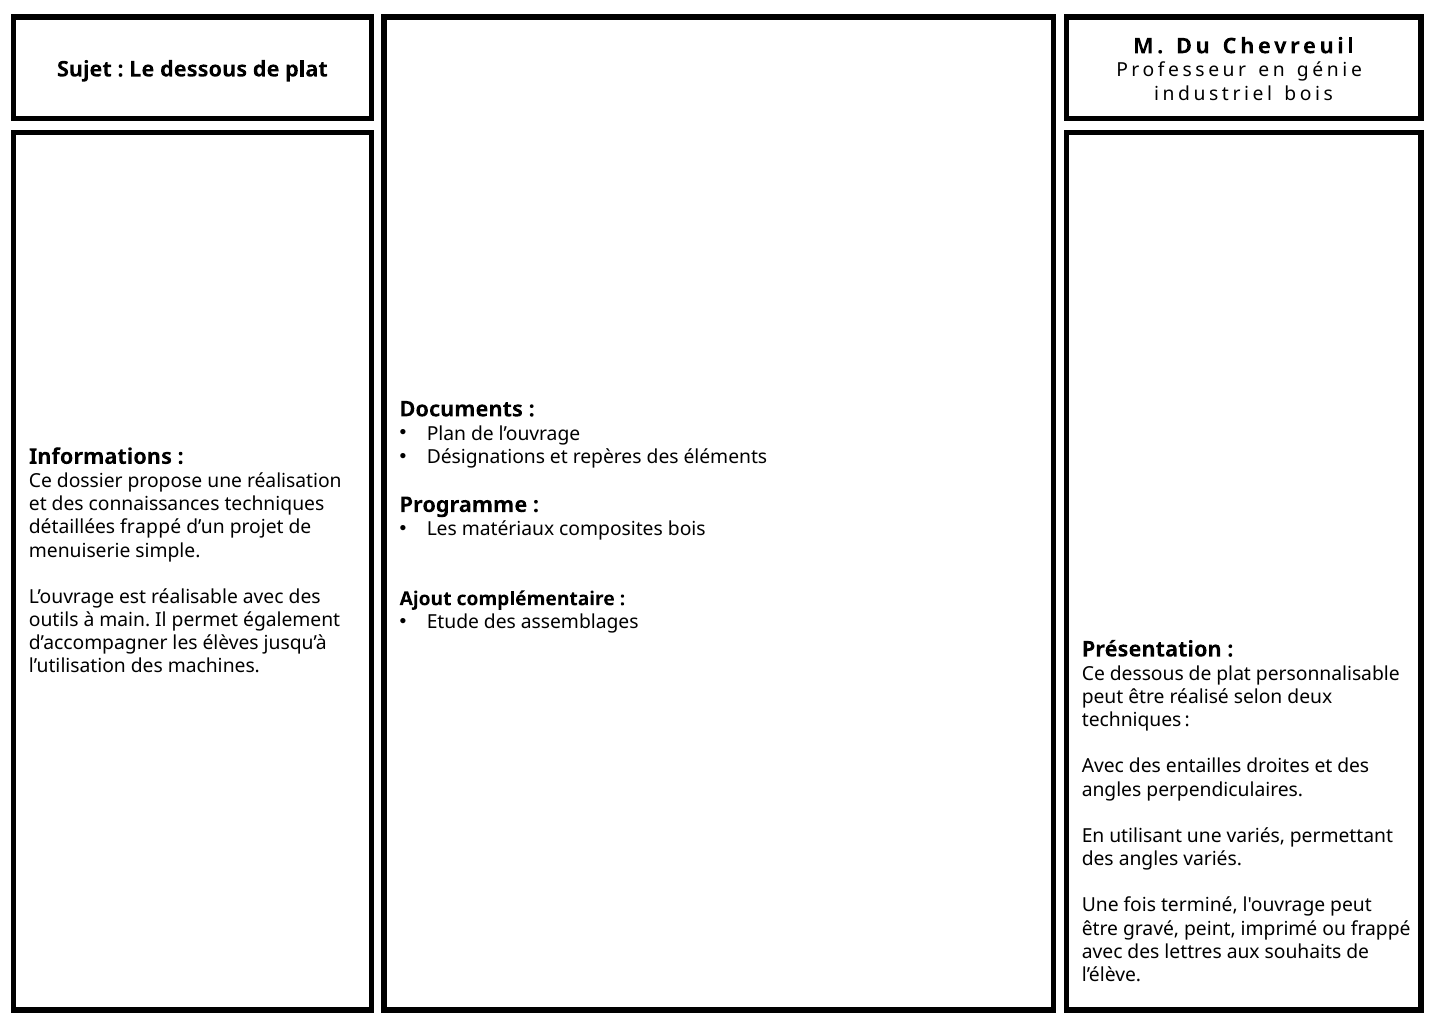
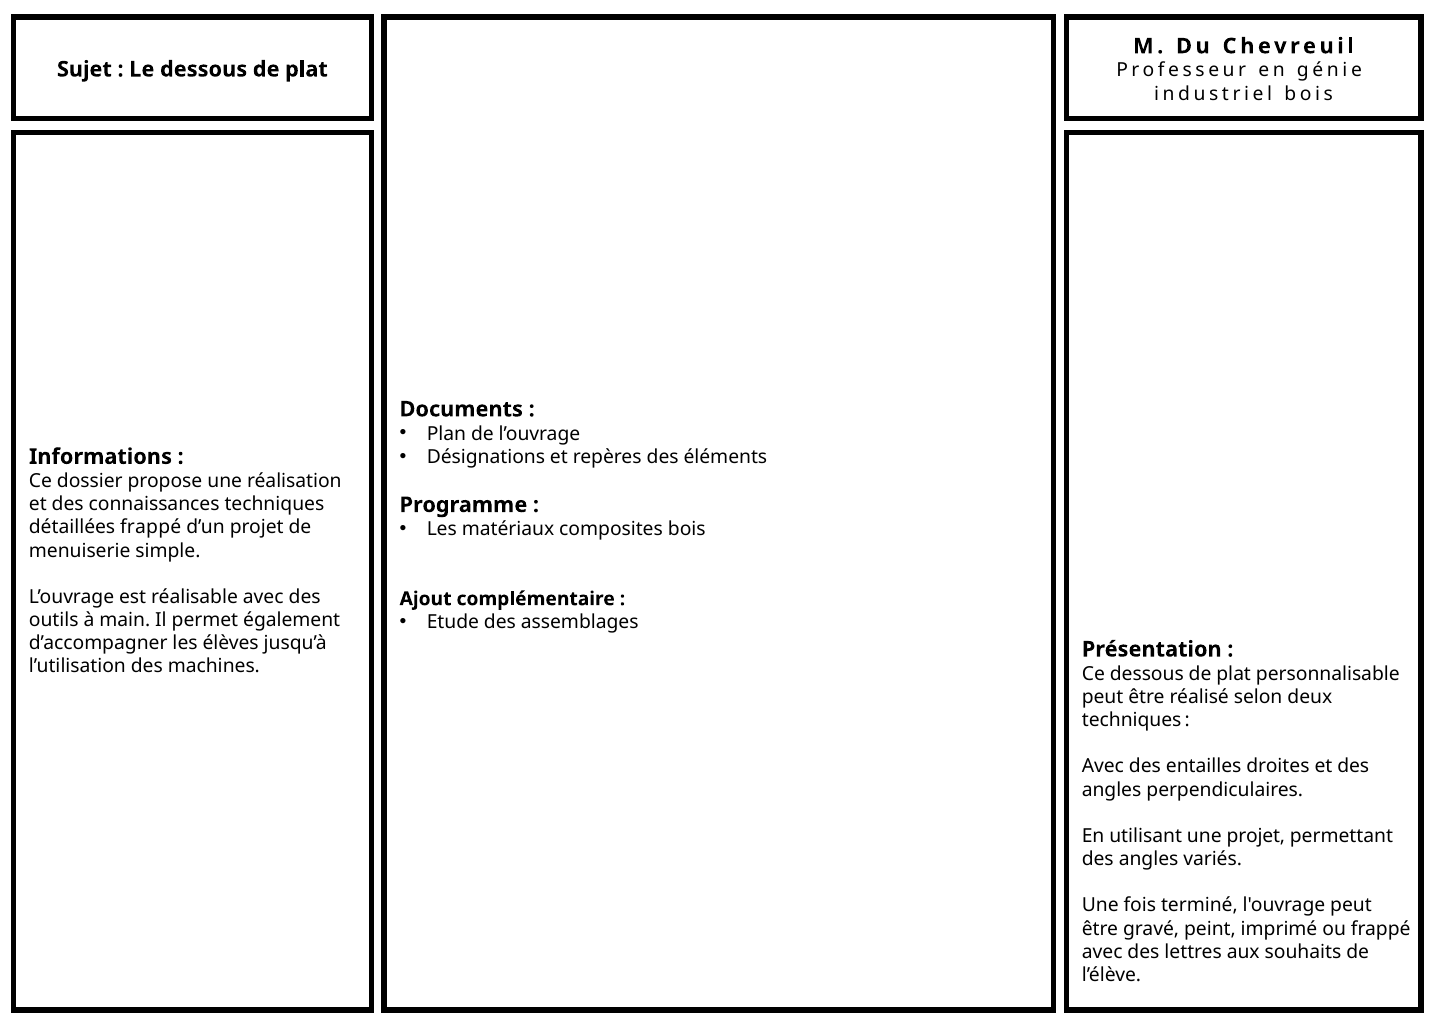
une variés: variés -> projet
